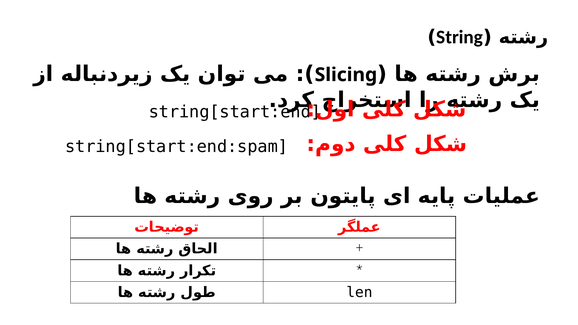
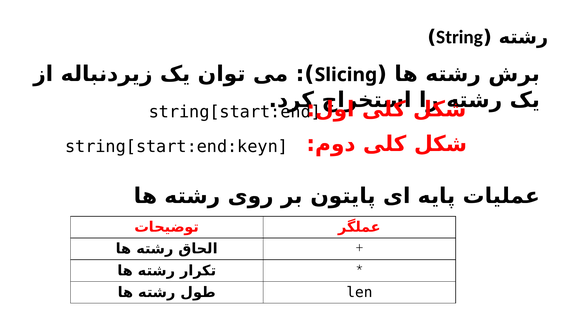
string[start:end:spam: string[start:end:spam -> string[start:end:keyn
